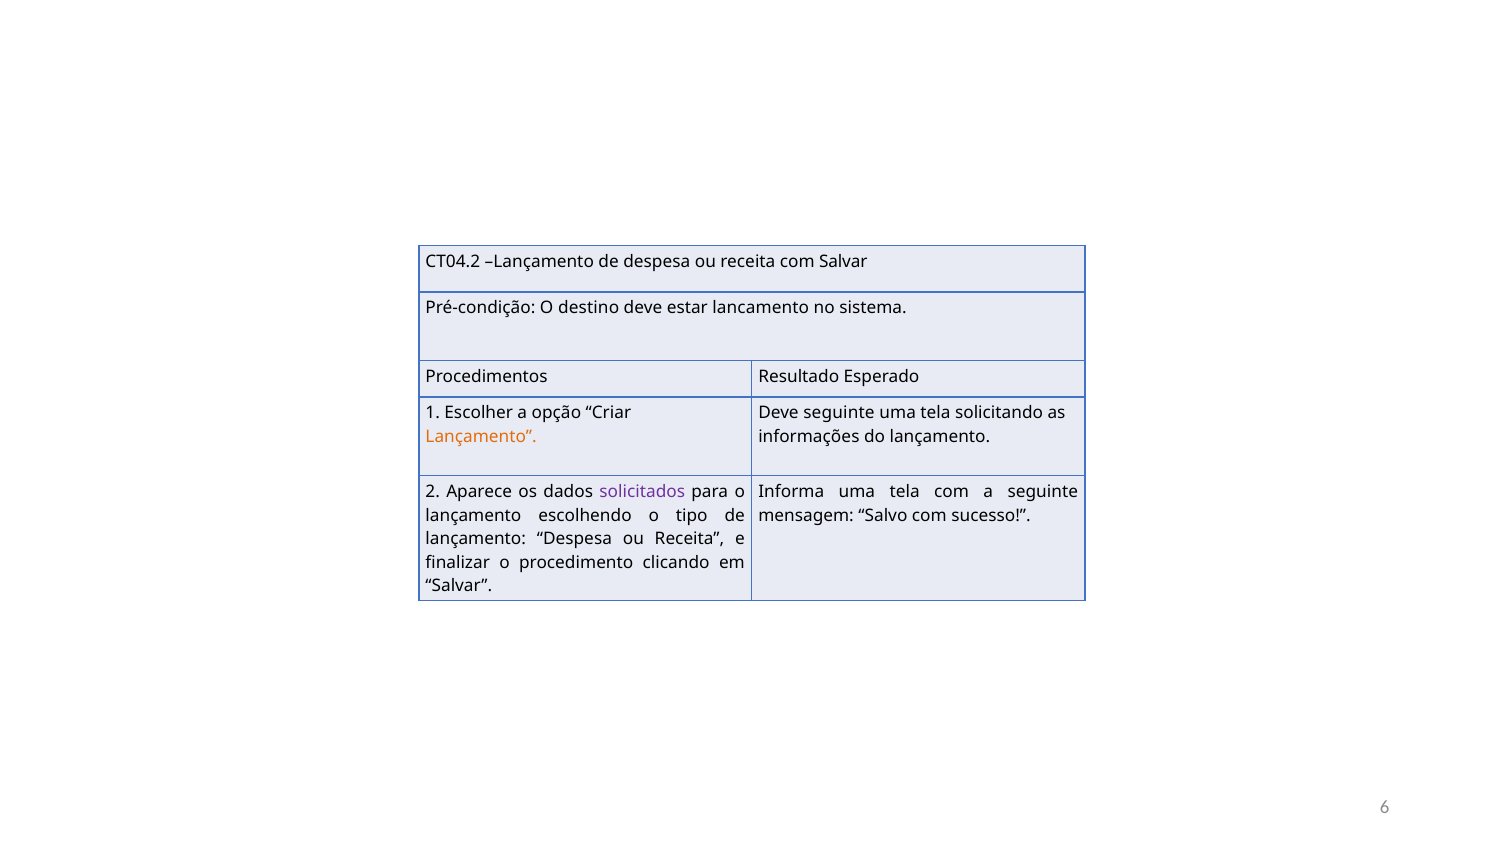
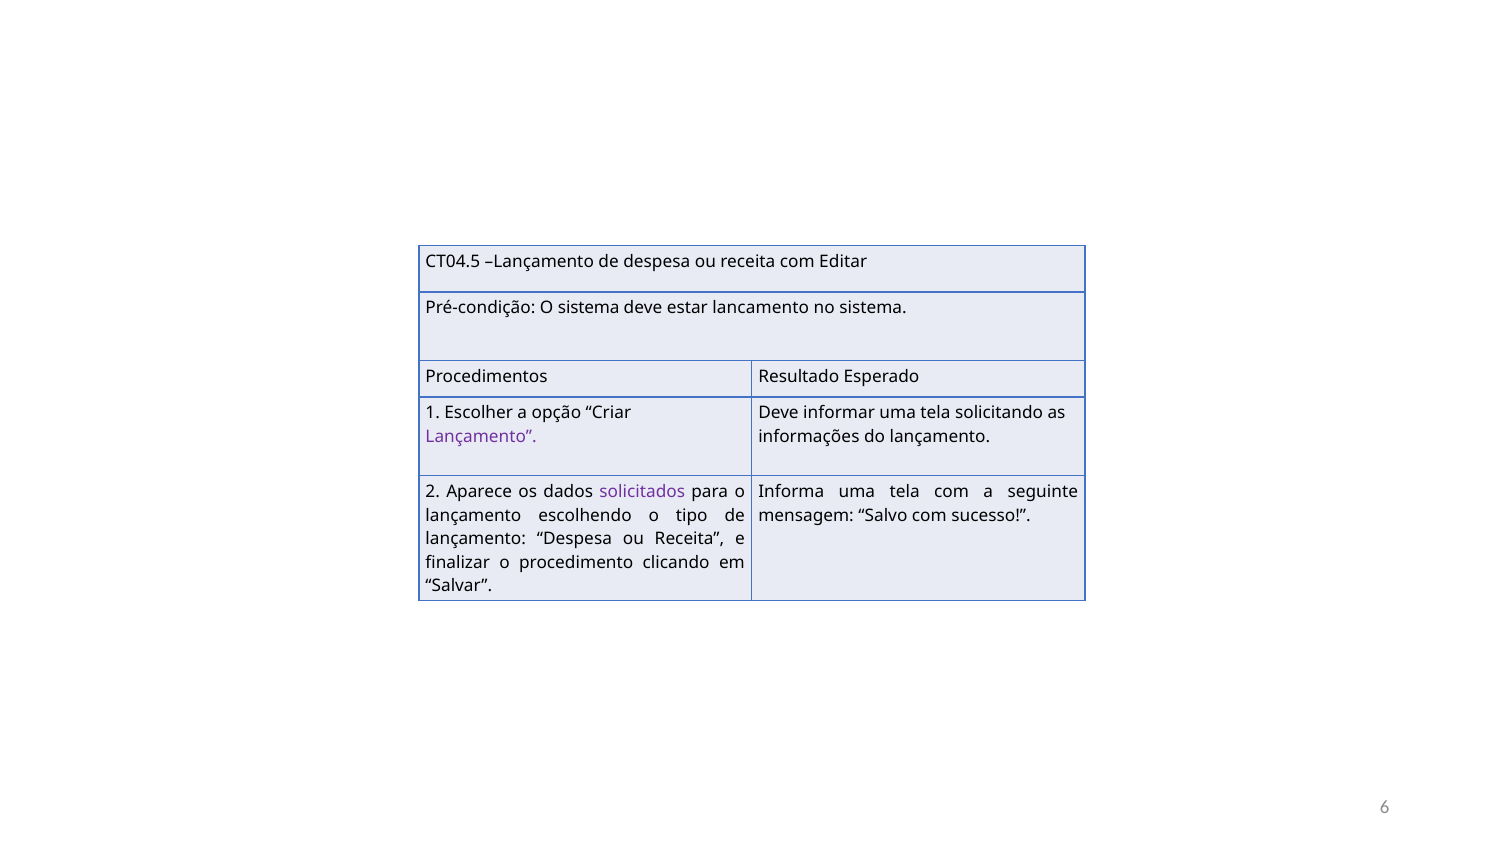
CT04.2: CT04.2 -> CT04.5
com Salvar: Salvar -> Editar
O destino: destino -> sistema
Deve seguinte: seguinte -> informar
Lançamento at (481, 437) colour: orange -> purple
